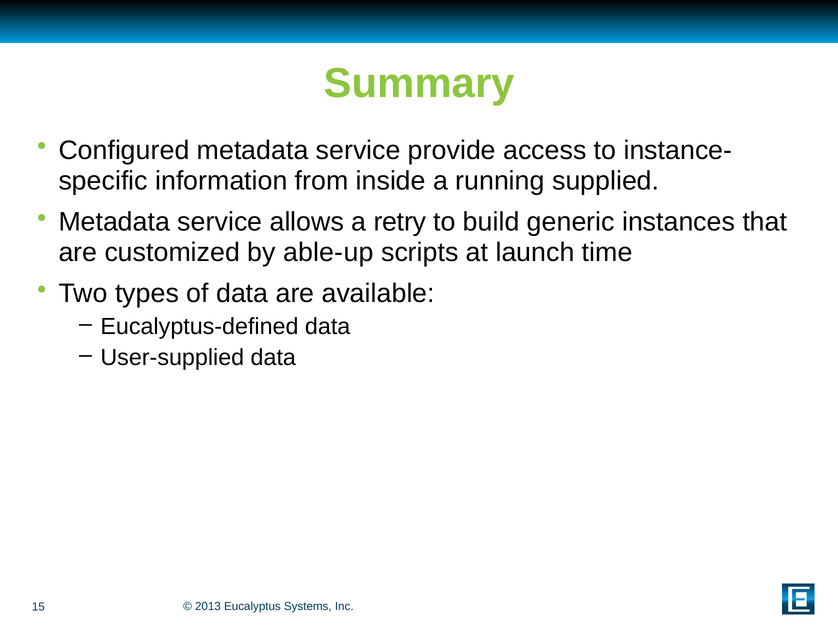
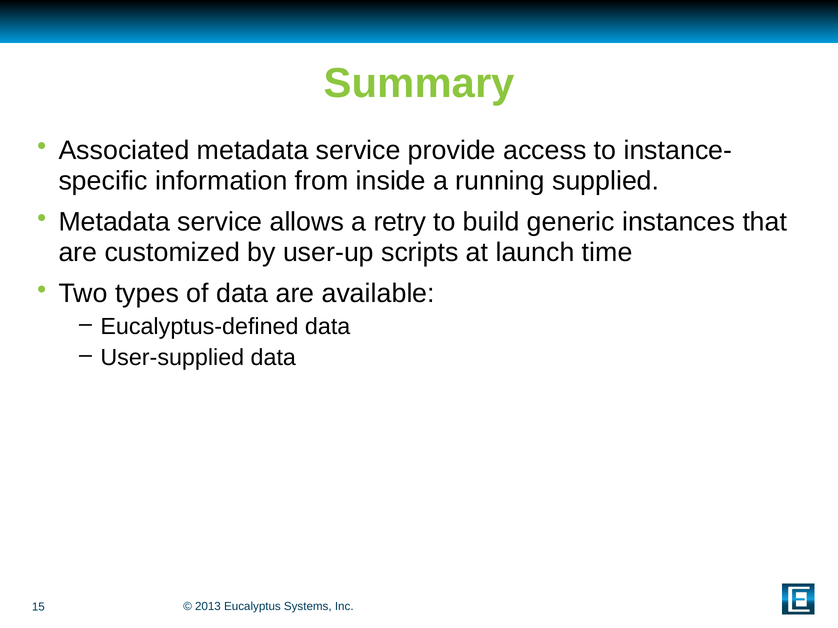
Configured: Configured -> Associated
able-up: able-up -> user-up
